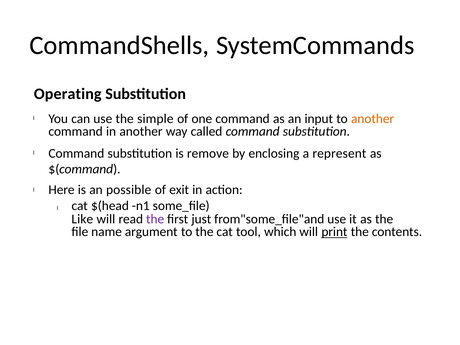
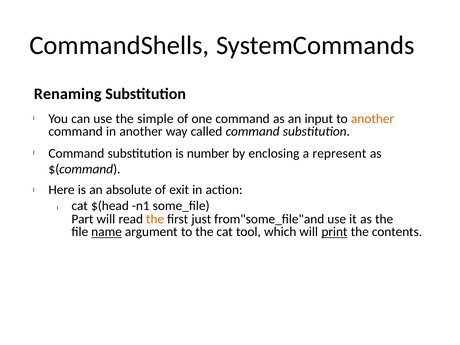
Operating: Operating -> Renaming
remove: remove -> number
possible: possible -> absolute
Like: Like -> Part
the at (155, 219) colour: purple -> orange
name underline: none -> present
